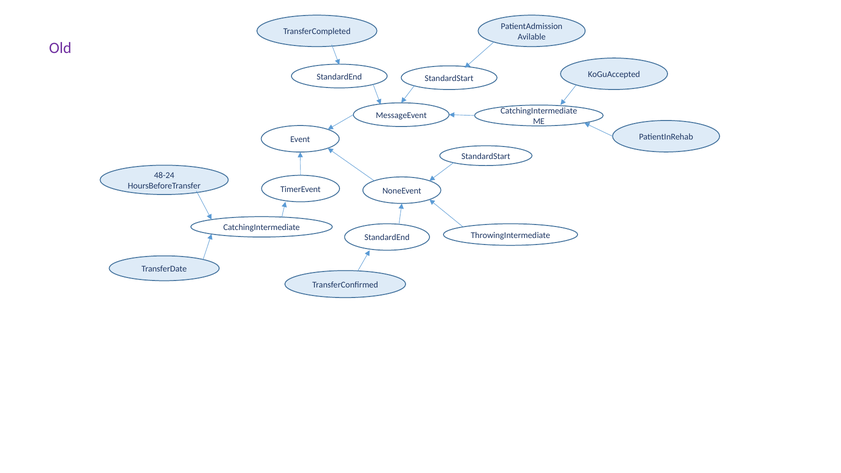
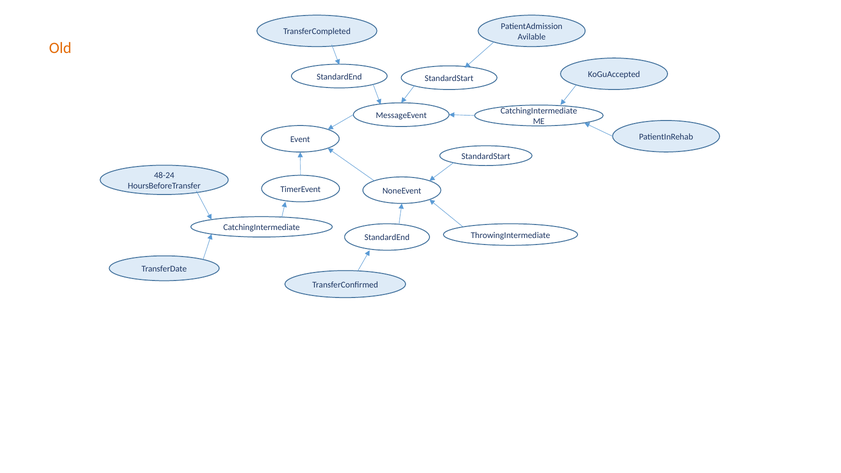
Old colour: purple -> orange
